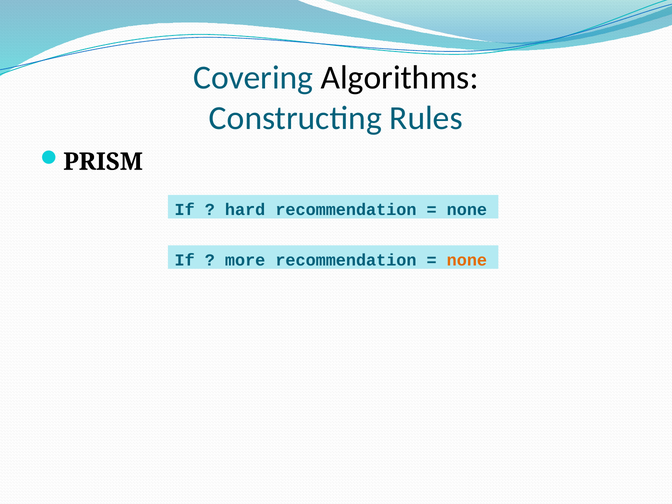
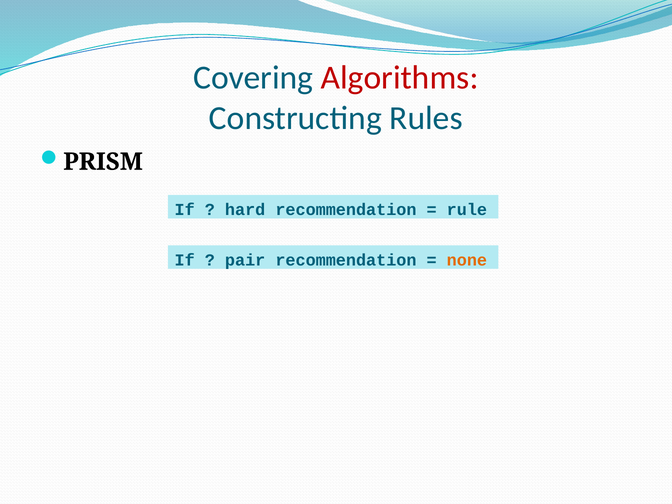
Algorithms colour: black -> red
none at (467, 210): none -> rule
more: more -> pair
